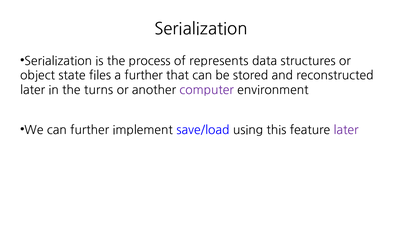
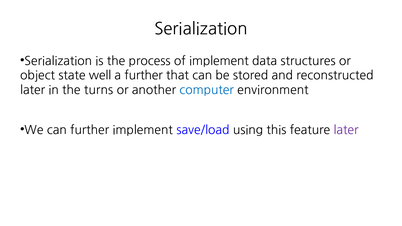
of represents: represents -> implement
files: files -> well
computer colour: purple -> blue
